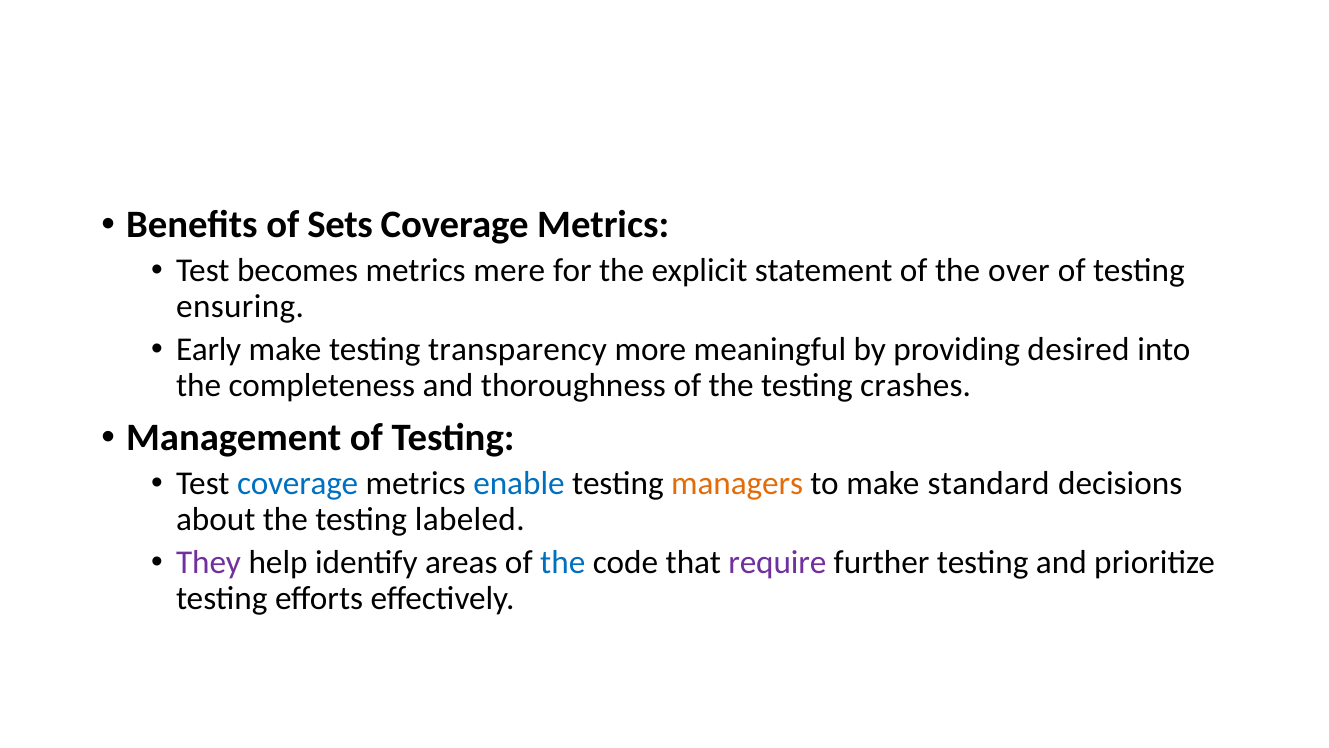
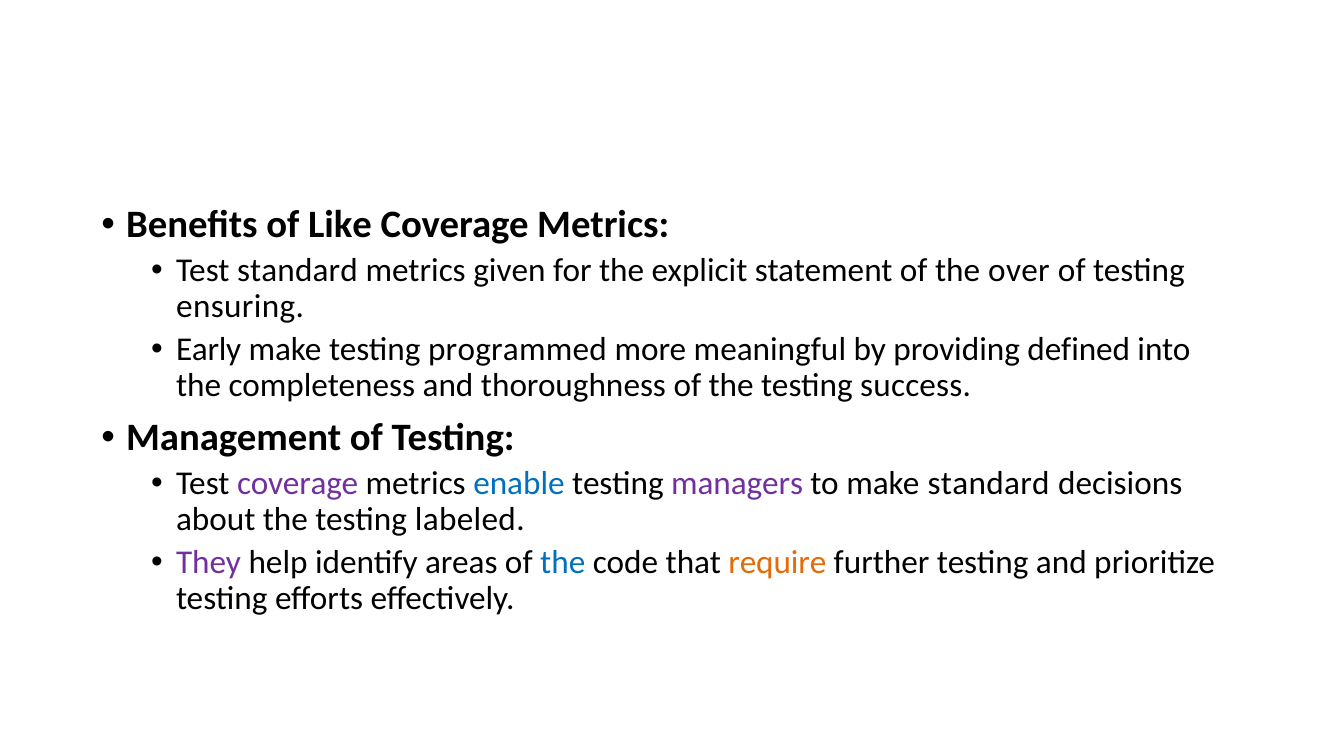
Sets: Sets -> Like
Test becomes: becomes -> standard
mere: mere -> given
transparency: transparency -> programmed
desired: desired -> defined
crashes: crashes -> success
coverage at (298, 484) colour: blue -> purple
managers colour: orange -> purple
require colour: purple -> orange
